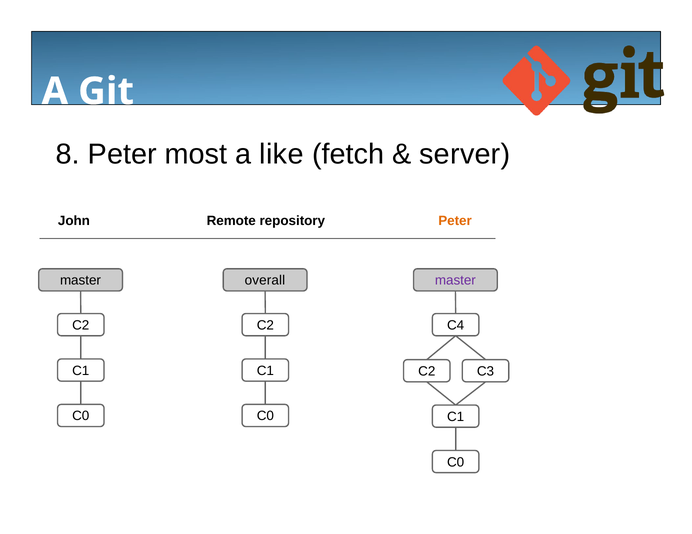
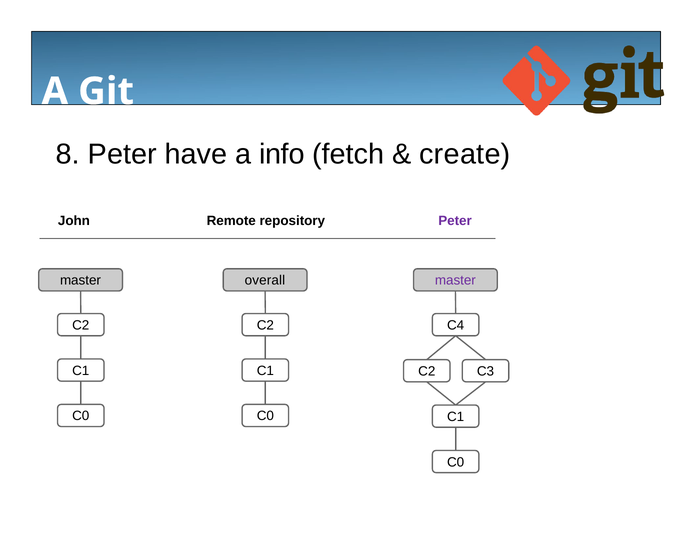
most: most -> have
like: like -> info
server: server -> create
Peter at (455, 221) colour: orange -> purple
